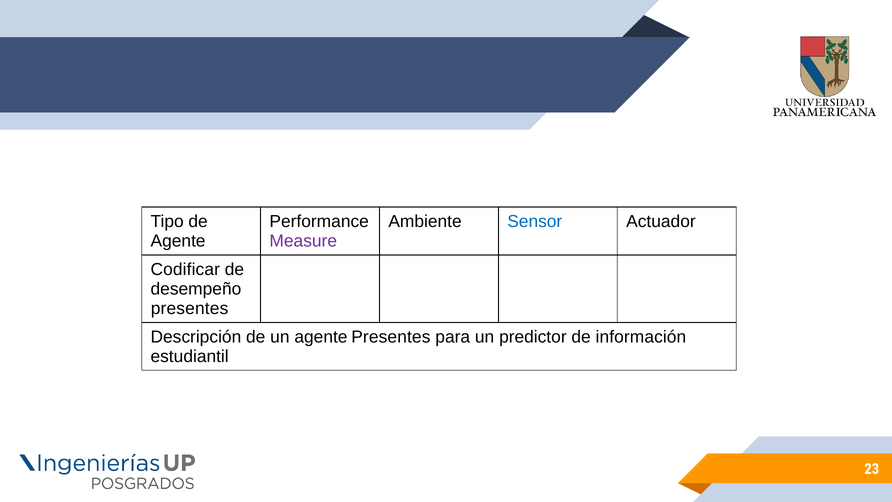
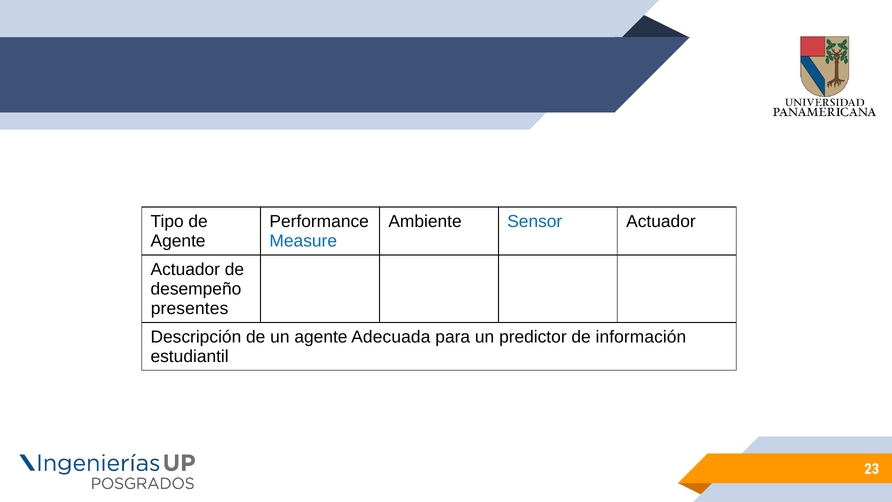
Measure colour: purple -> blue
Codificar at (185, 269): Codificar -> Actuador
agente Presentes: Presentes -> Adecuada
